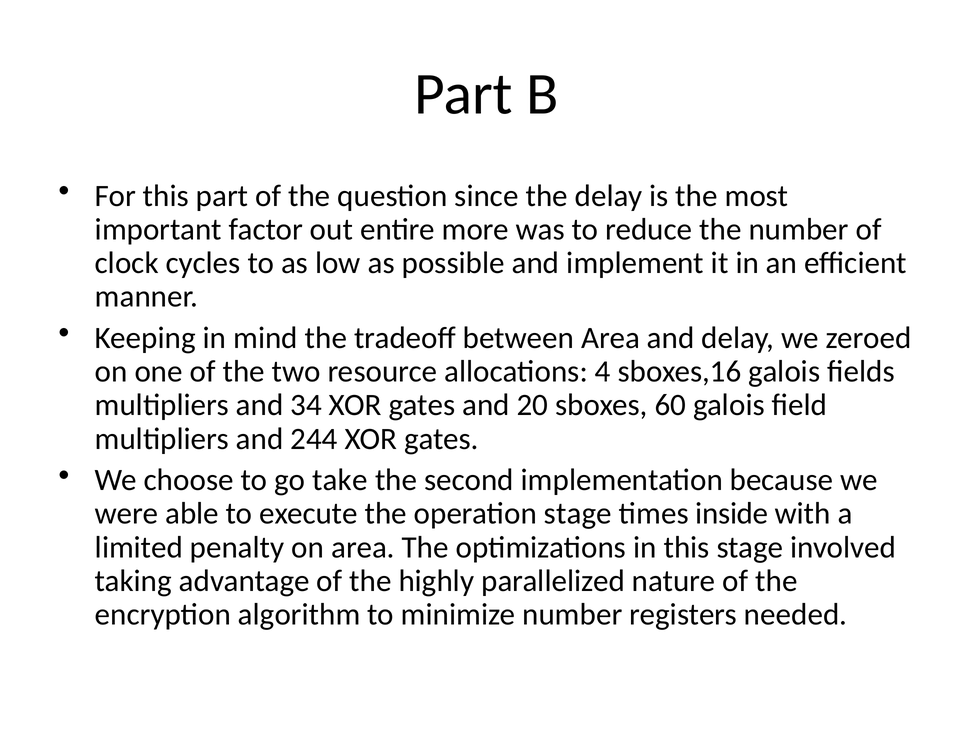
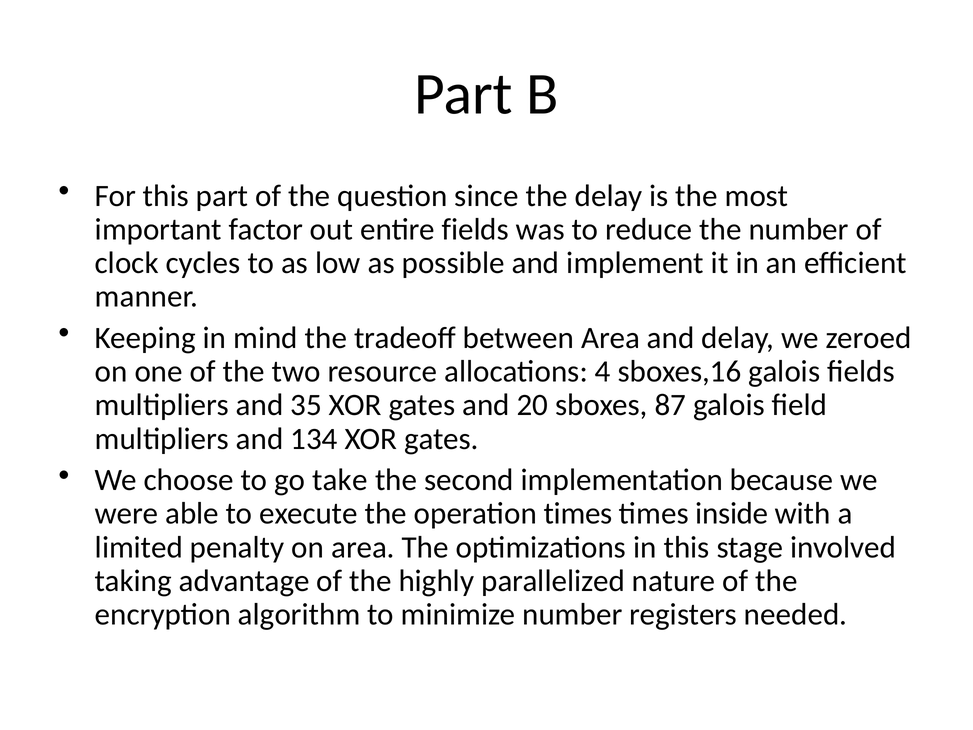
entire more: more -> fields
34: 34 -> 35
60: 60 -> 87
244: 244 -> 134
operation stage: stage -> times
